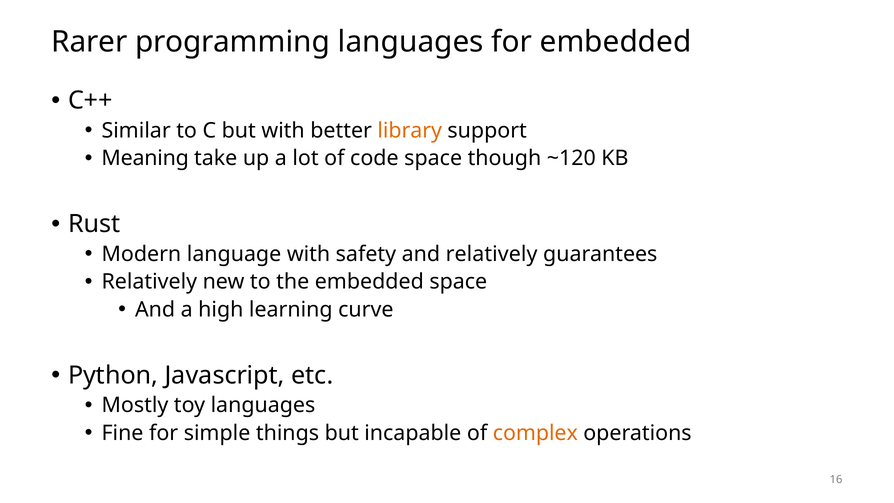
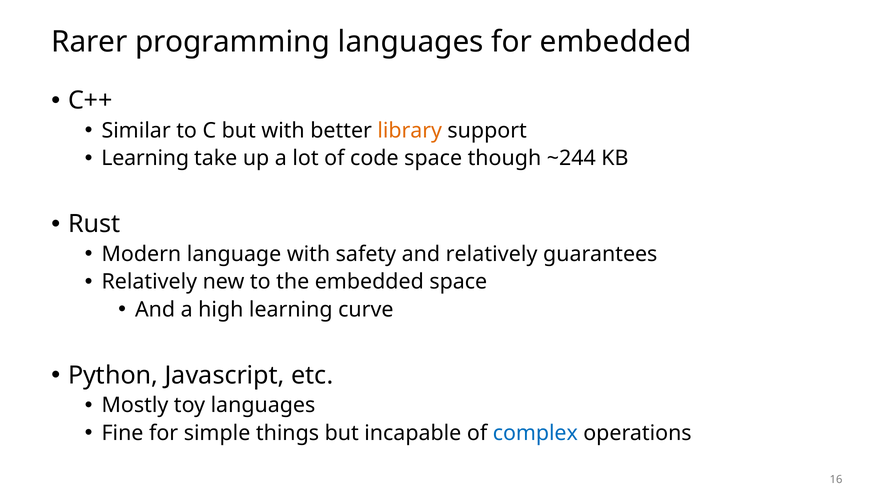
Meaning at (145, 158): Meaning -> Learning
~120: ~120 -> ~244
complex colour: orange -> blue
